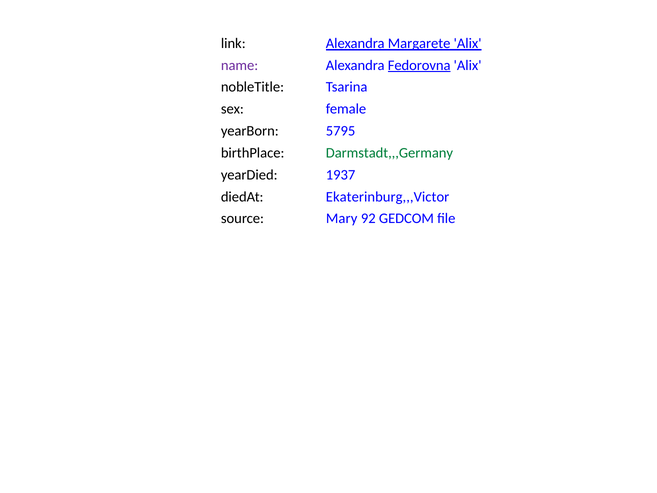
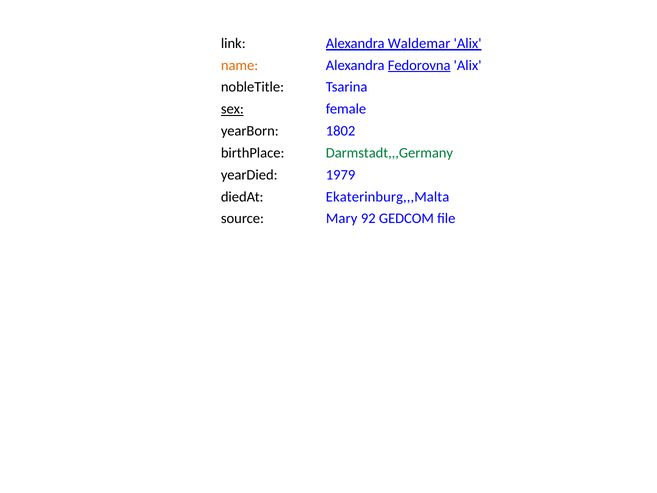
Margarete: Margarete -> Waldemar
name colour: purple -> orange
sex underline: none -> present
5795: 5795 -> 1802
1937: 1937 -> 1979
Ekaterinburg,,,Victor: Ekaterinburg,,,Victor -> Ekaterinburg,,,Malta
